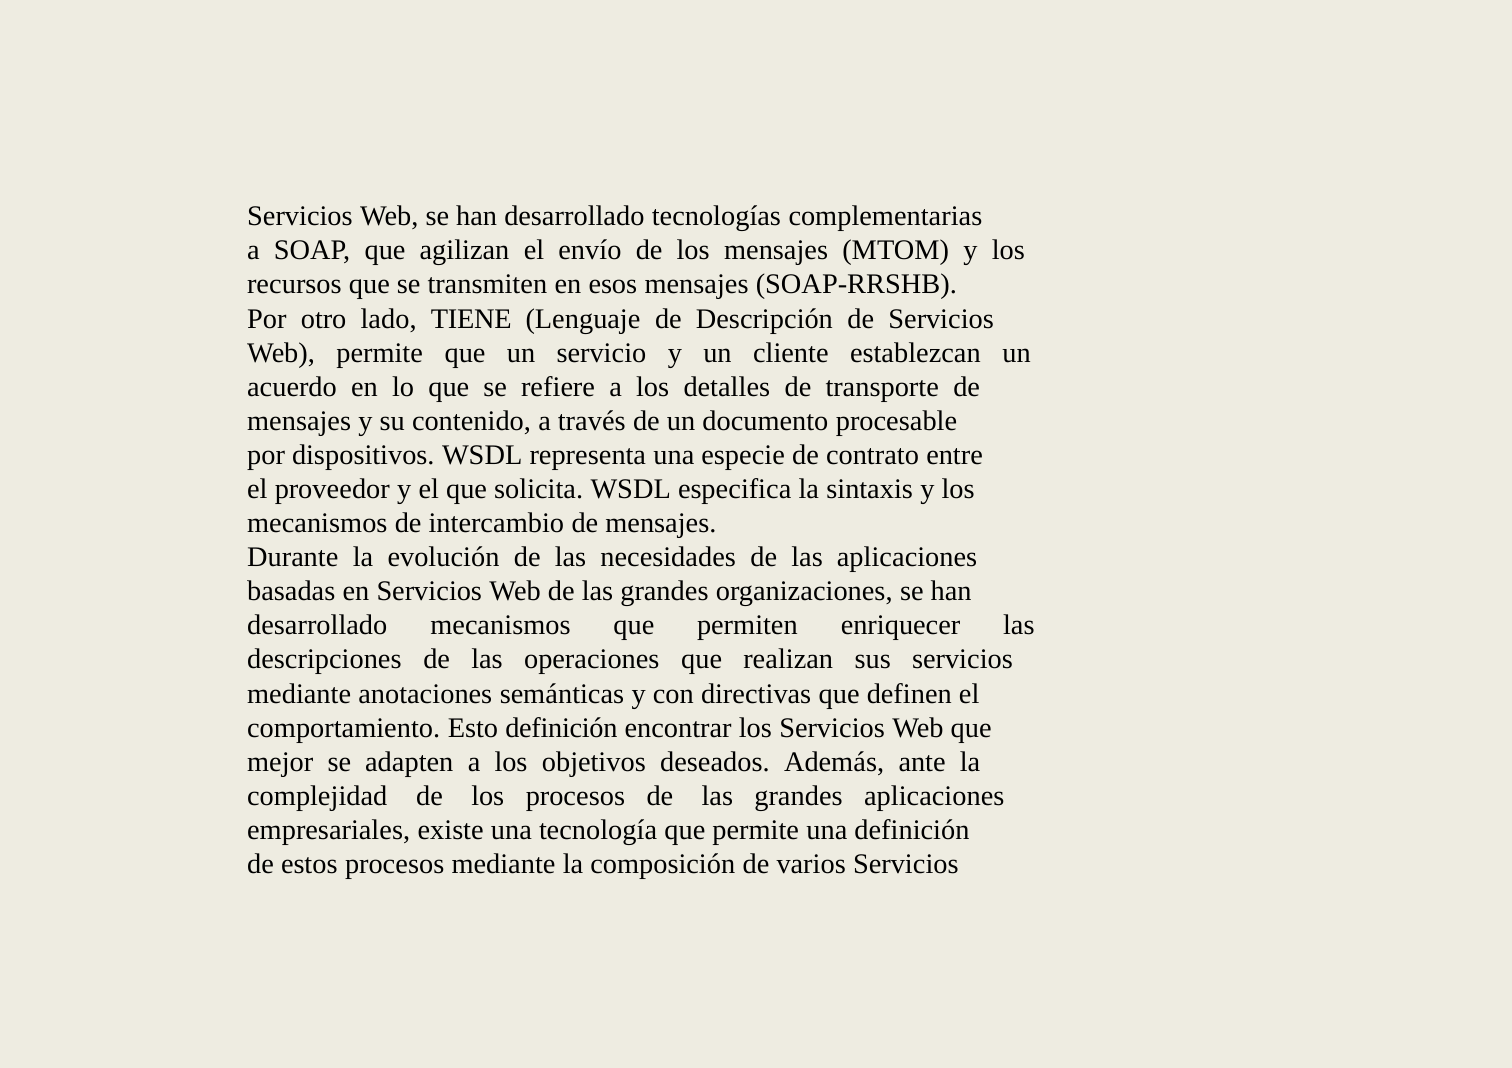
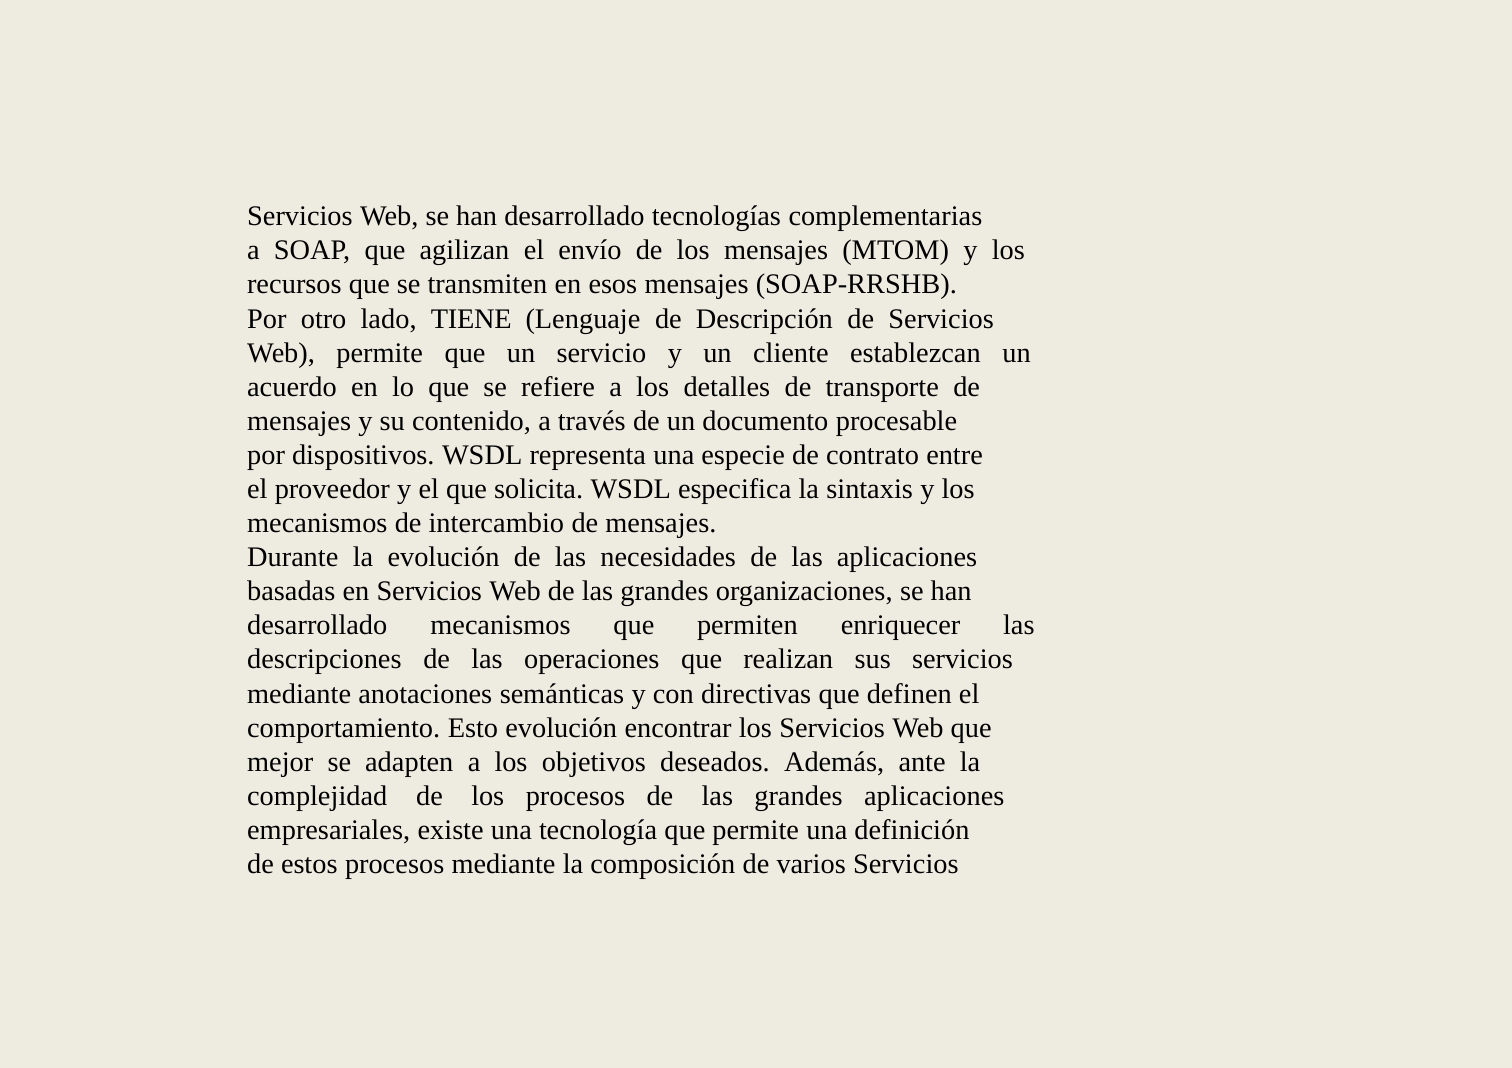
Esto definición: definición -> evolución
